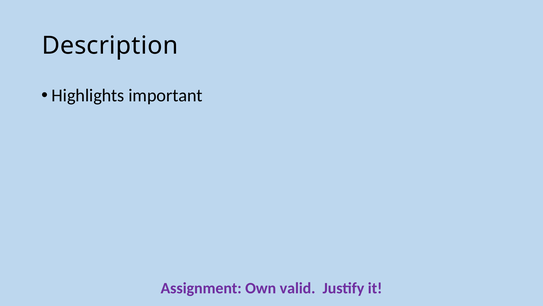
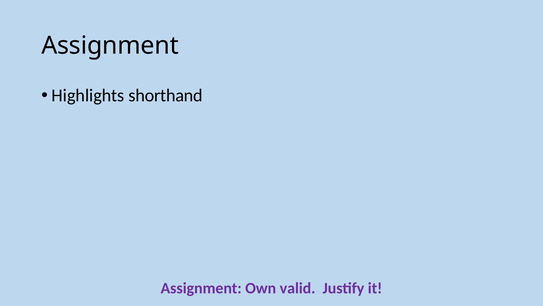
Description at (110, 46): Description -> Assignment
important: important -> shorthand
